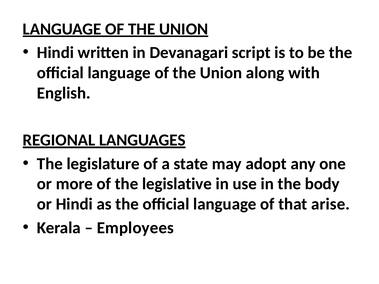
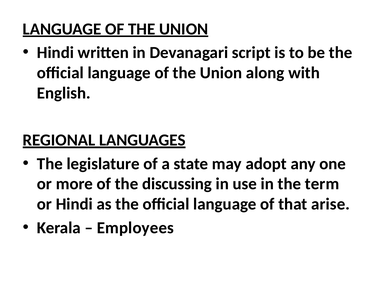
legislative: legislative -> discussing
body: body -> term
